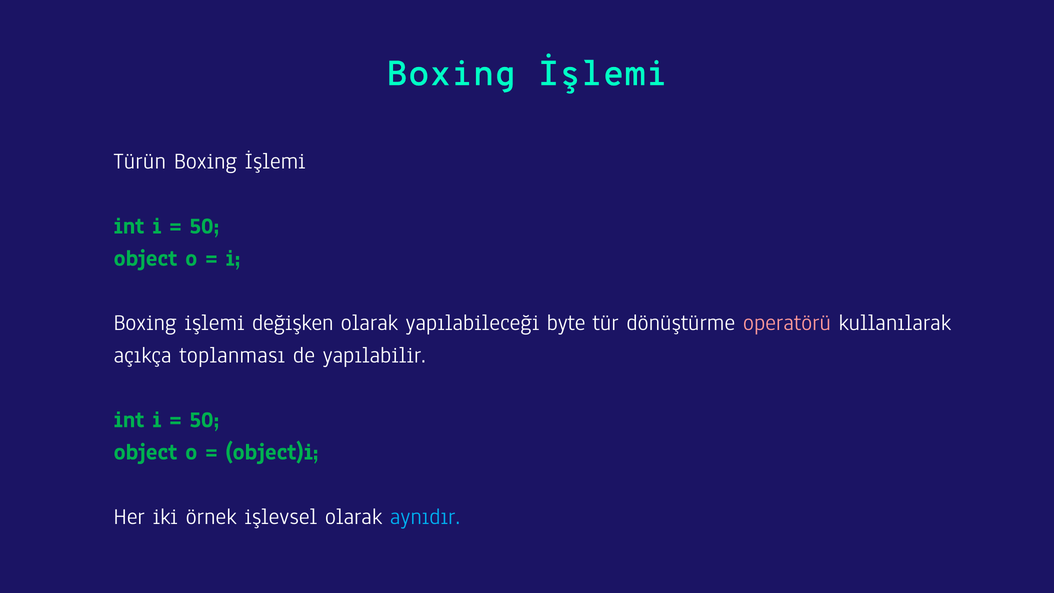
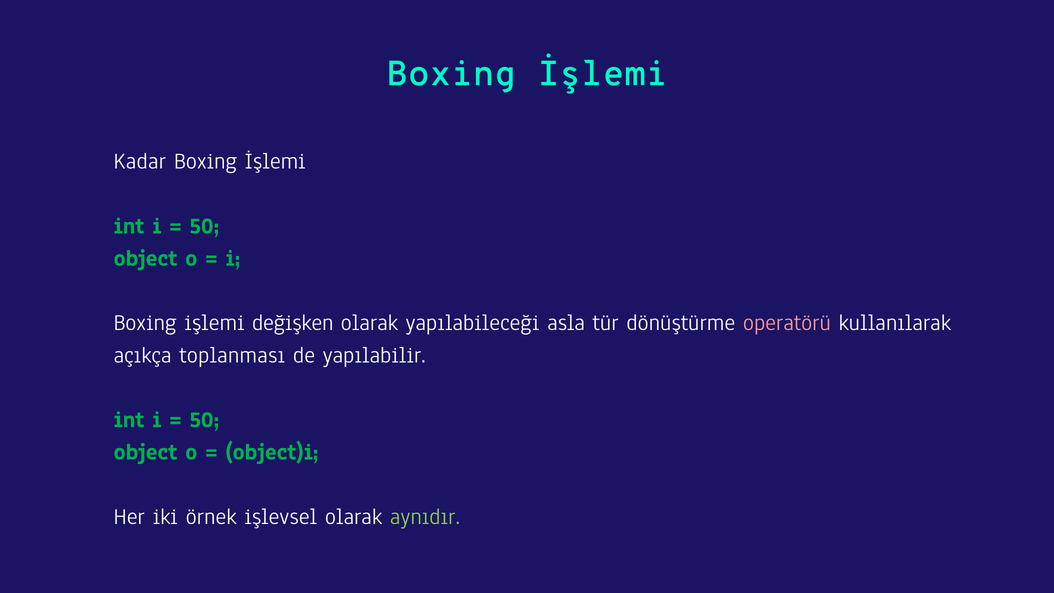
Türün: Türün -> Kadar
byte: byte -> asla
aynıdır colour: light blue -> light green
